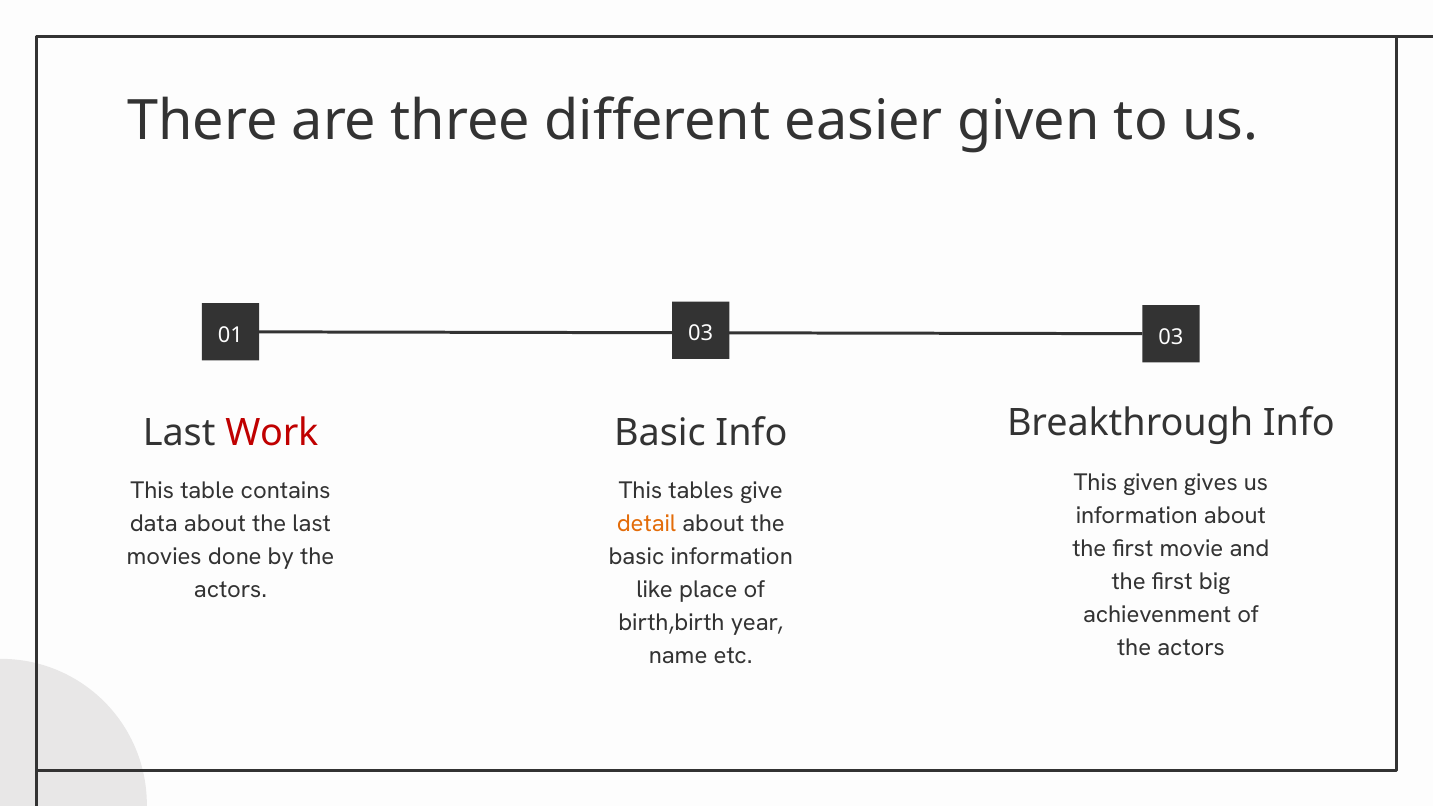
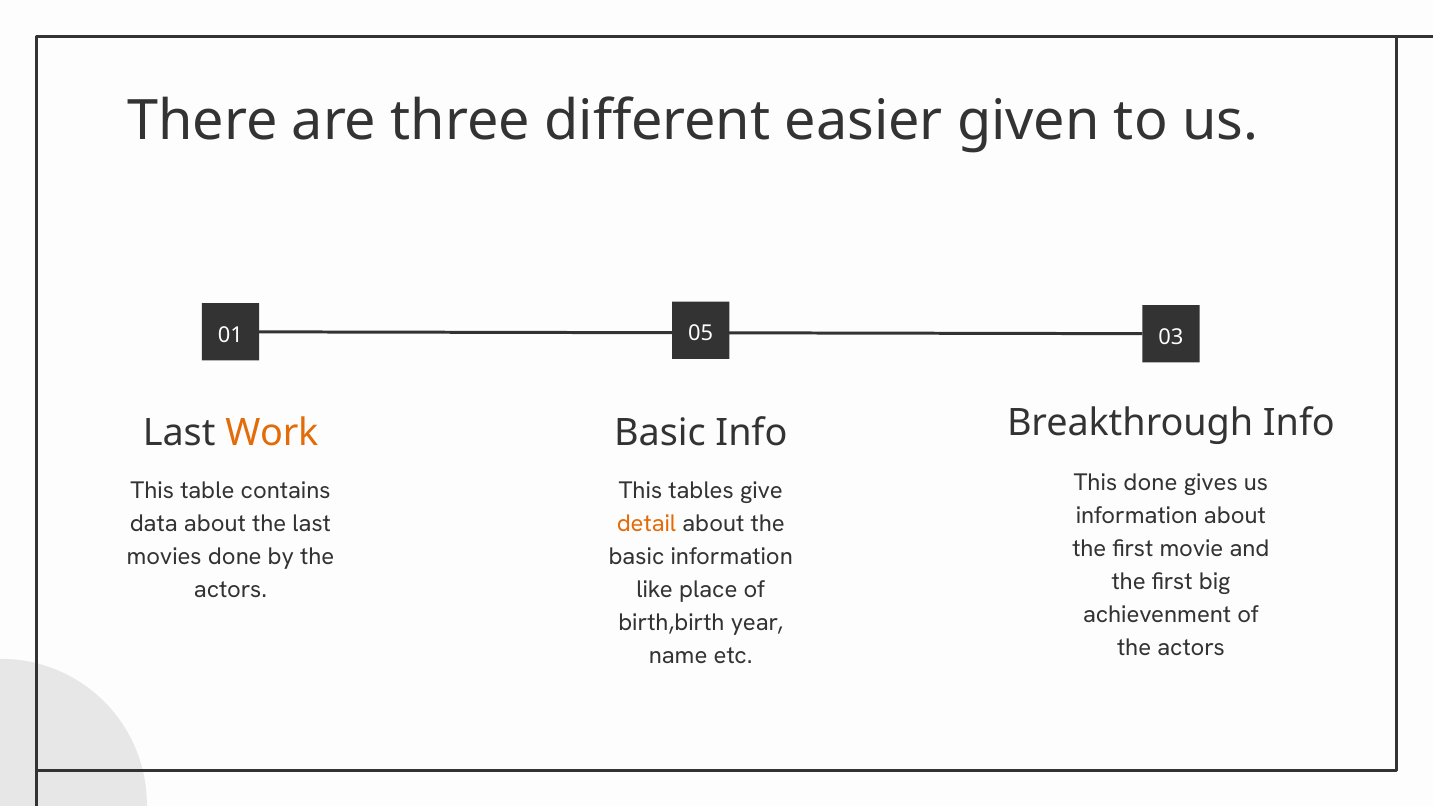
01 03: 03 -> 05
Work colour: red -> orange
This given: given -> done
